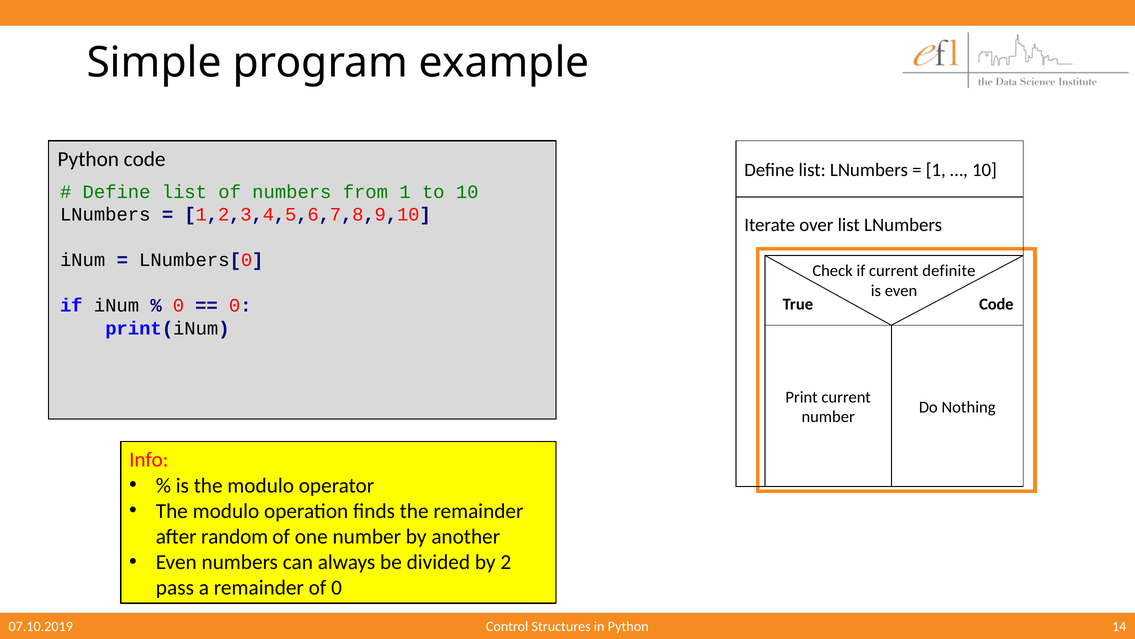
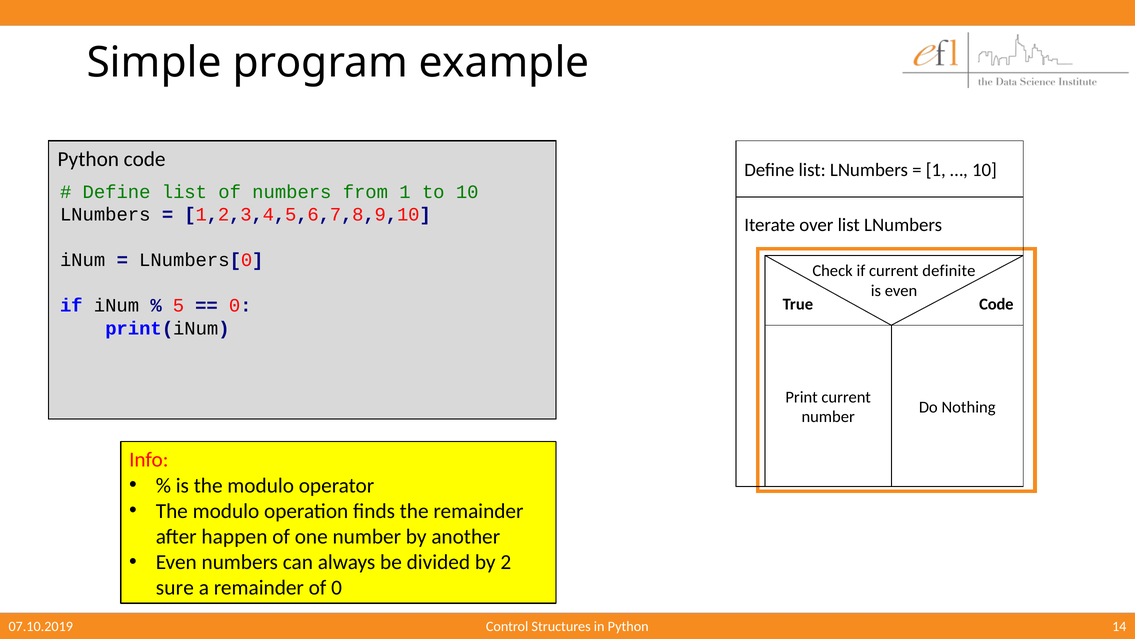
0 at (178, 305): 0 -> 5
random: random -> happen
pass: pass -> sure
